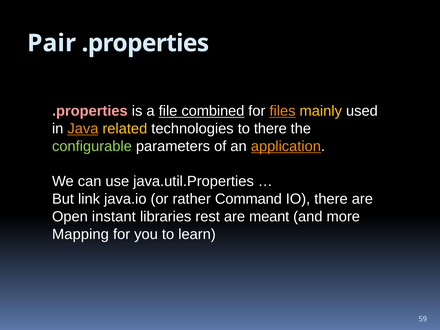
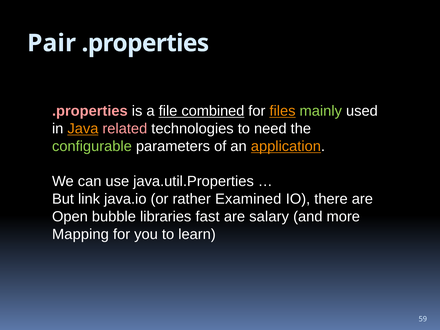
mainly colour: yellow -> light green
related colour: yellow -> pink
to there: there -> need
Command: Command -> Examined
instant: instant -> bubble
rest: rest -> fast
meant: meant -> salary
